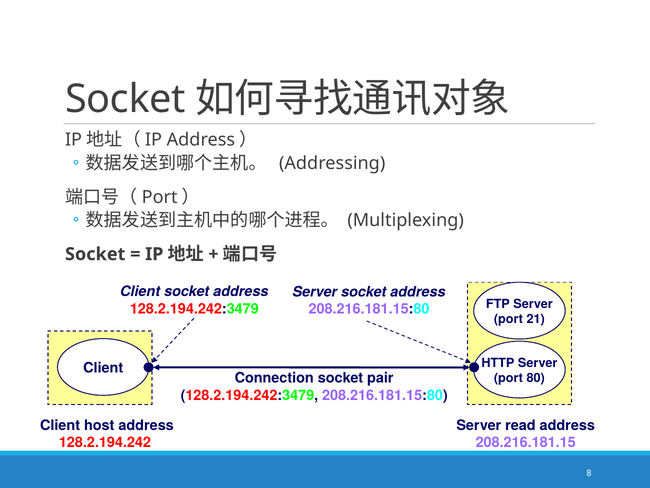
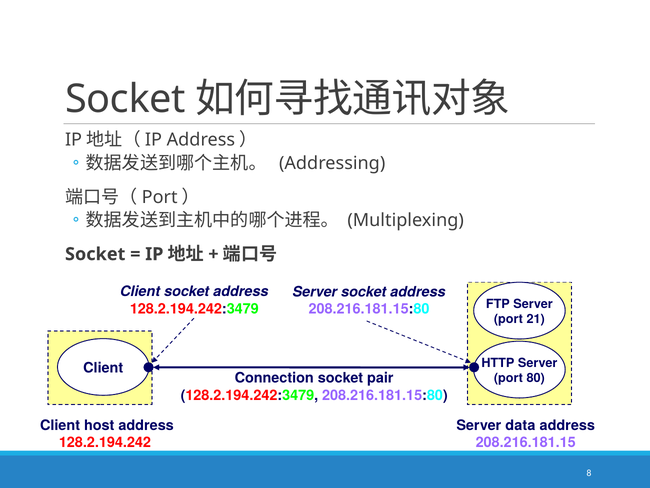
read: read -> data
